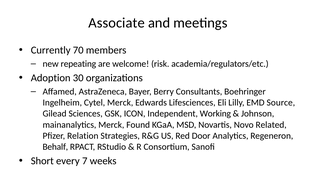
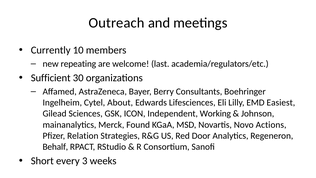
Associate: Associate -> Outreach
70: 70 -> 10
risk: risk -> last
Adoption: Adoption -> Sufficient
Cytel Merck: Merck -> About
Source: Source -> Easiest
Related: Related -> Actions
7: 7 -> 3
